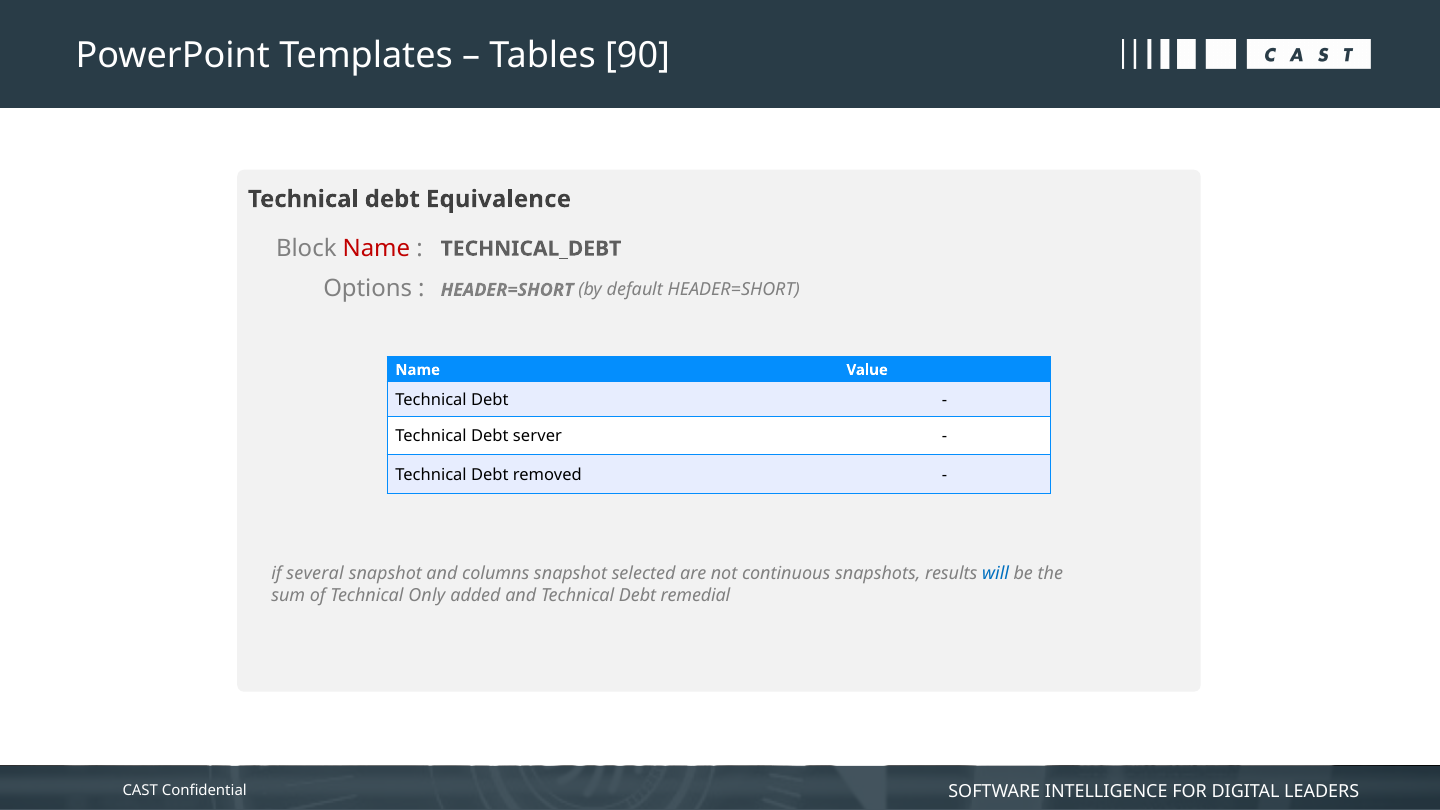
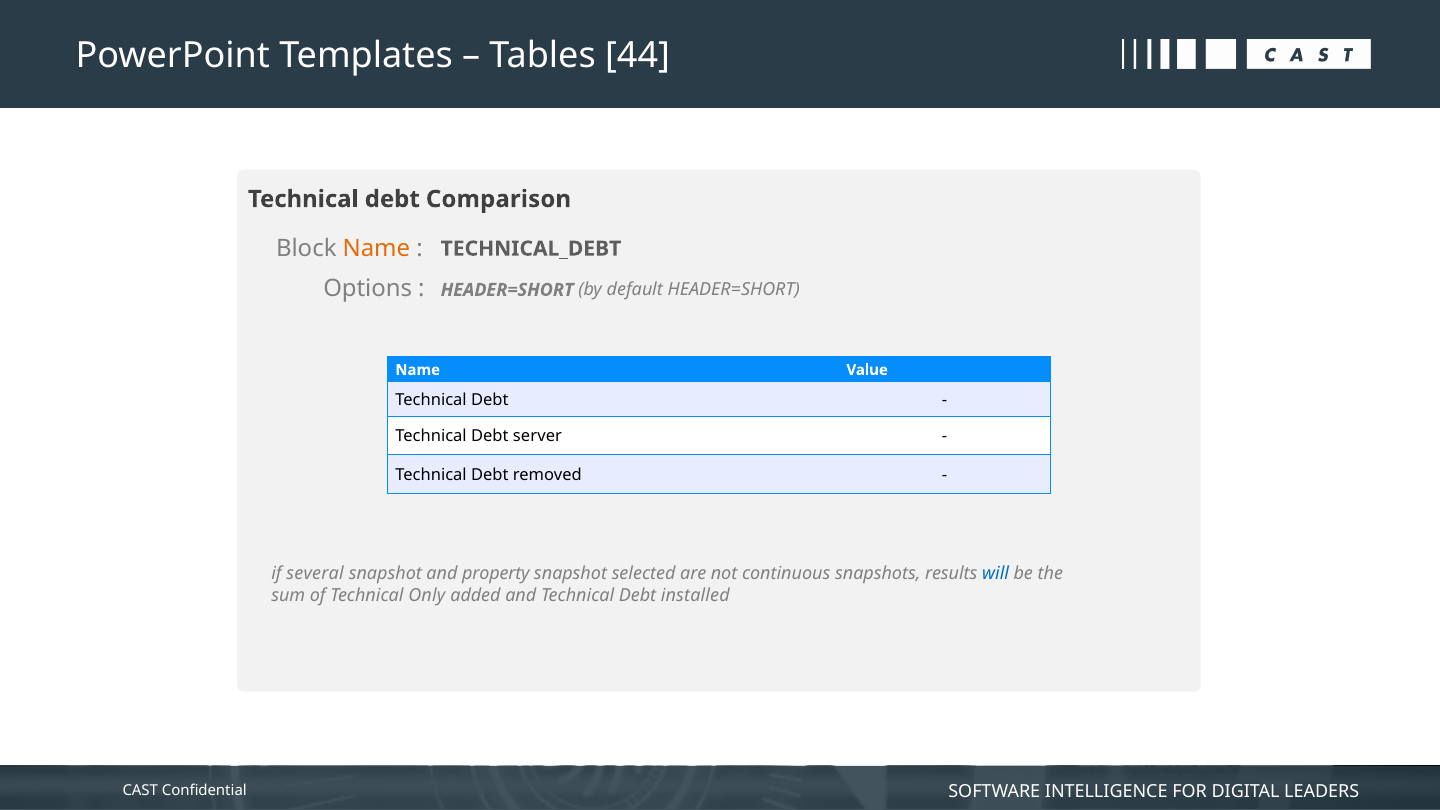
90: 90 -> 44
Equivalence: Equivalence -> Comparison
Name at (376, 249) colour: red -> orange
columns: columns -> property
remedial: remedial -> installed
